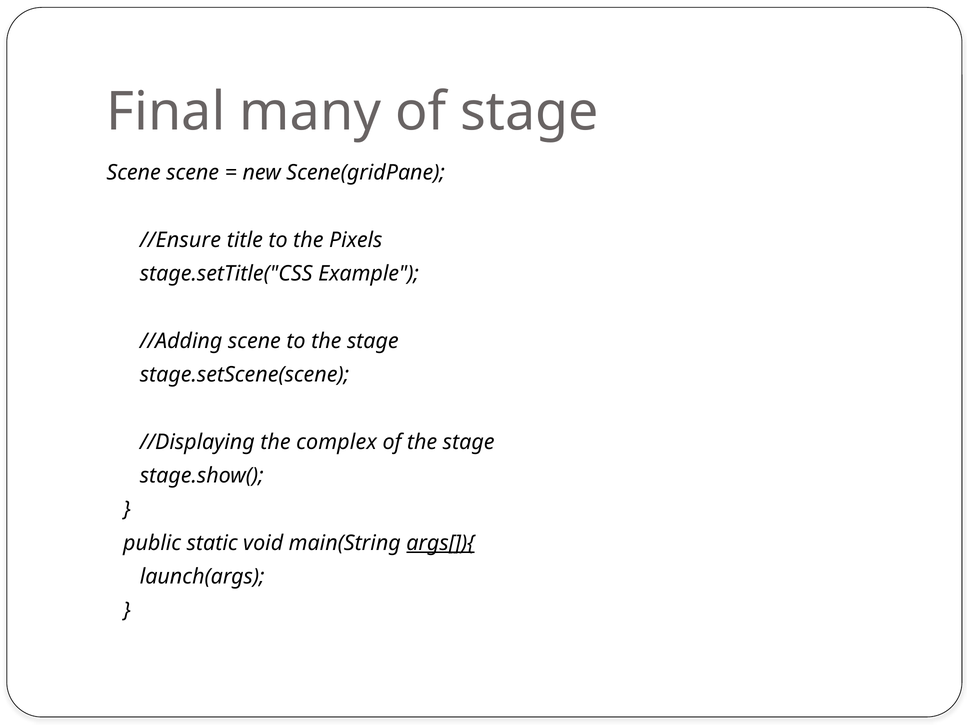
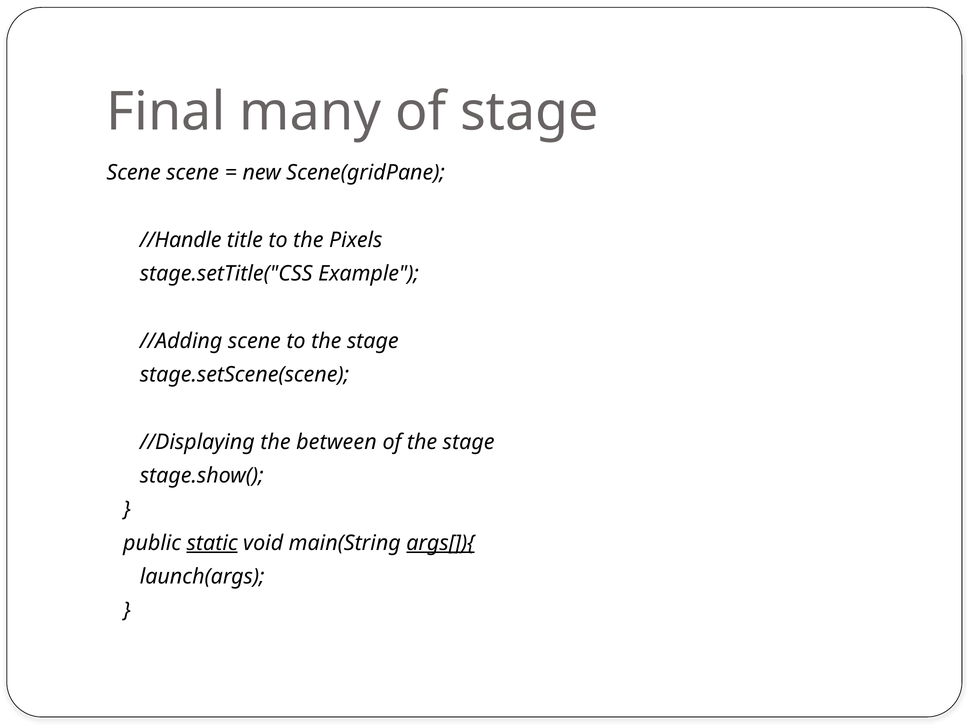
//Ensure: //Ensure -> //Handle
complex: complex -> between
static underline: none -> present
